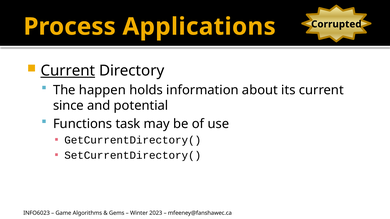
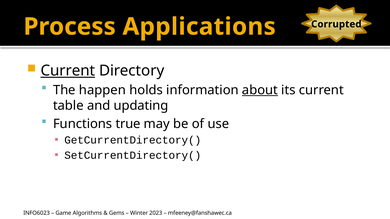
about underline: none -> present
since: since -> table
potential: potential -> updating
task: task -> true
